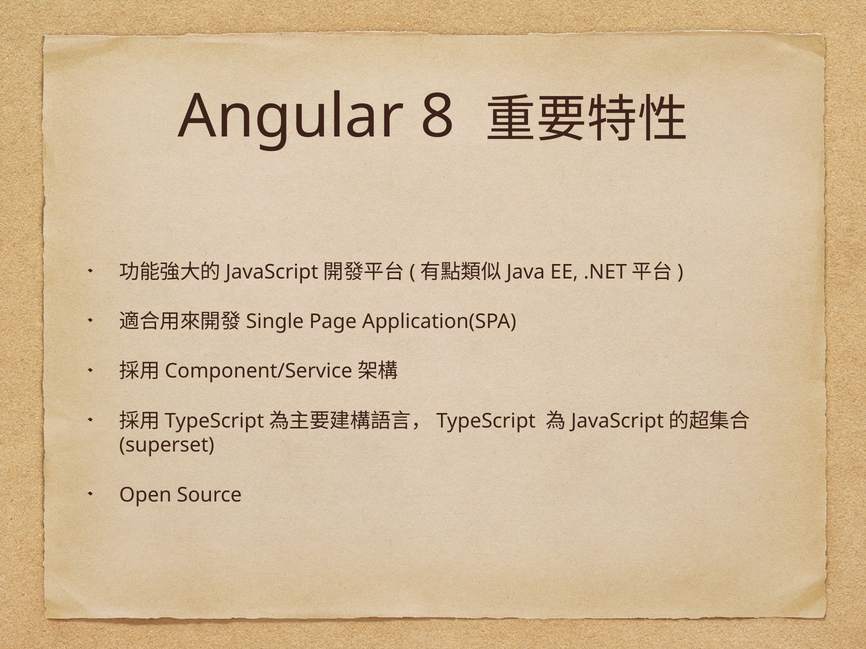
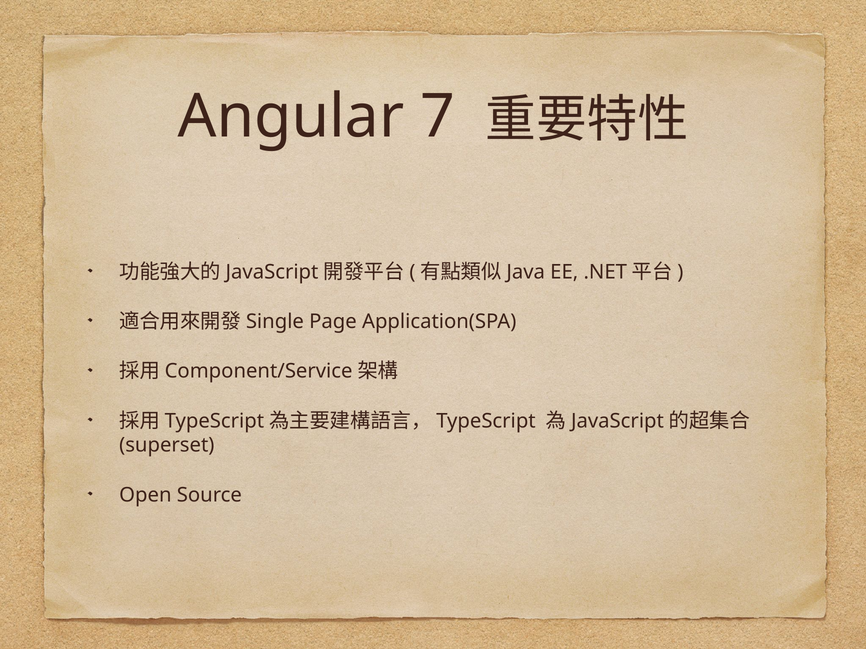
8: 8 -> 7
